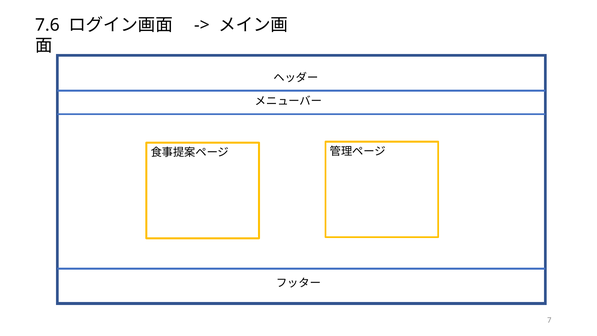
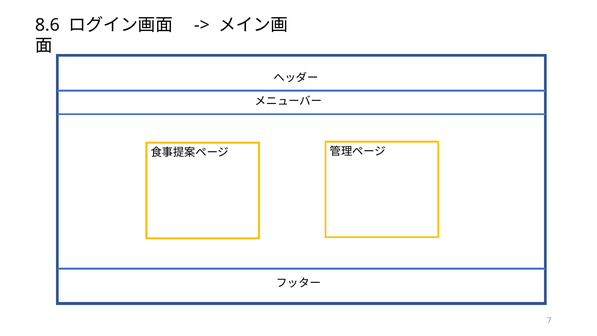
7.6: 7.6 -> 8.6
